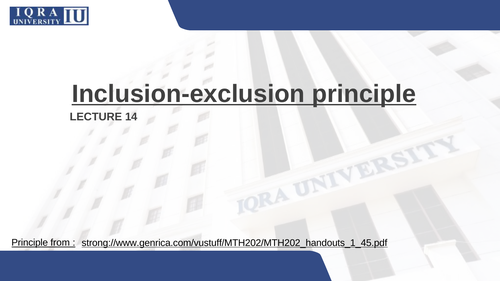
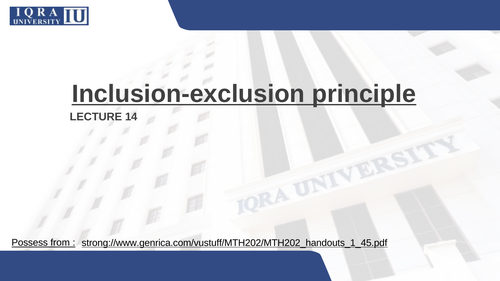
Principle at (30, 243): Principle -> Possess
